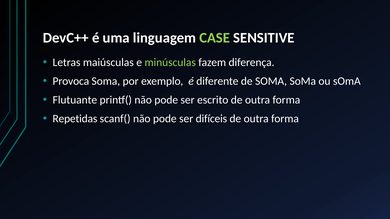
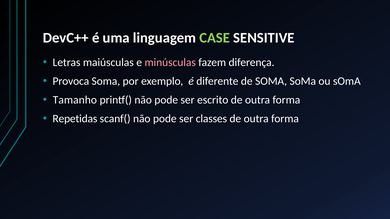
minúsculas colour: light green -> pink
Flutuante: Flutuante -> Tamanho
difíceis: difíceis -> classes
